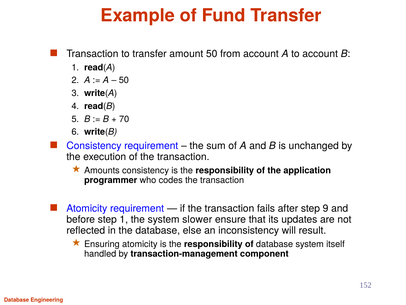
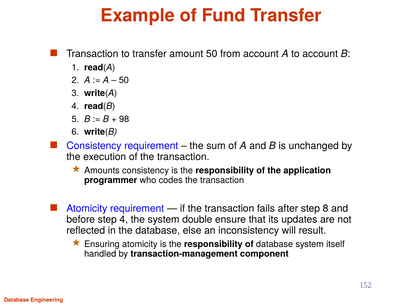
70: 70 -> 98
9: 9 -> 8
step 1: 1 -> 4
slower: slower -> double
